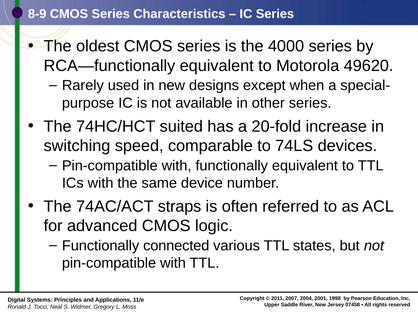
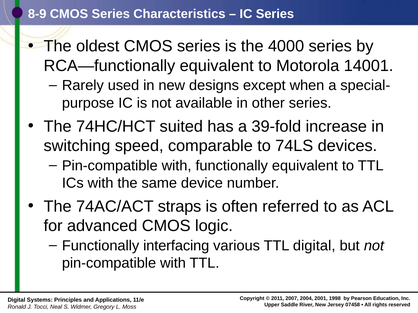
49620: 49620 -> 14001
20-fold: 20-fold -> 39-fold
connected: connected -> interfacing
TTL states: states -> digital
